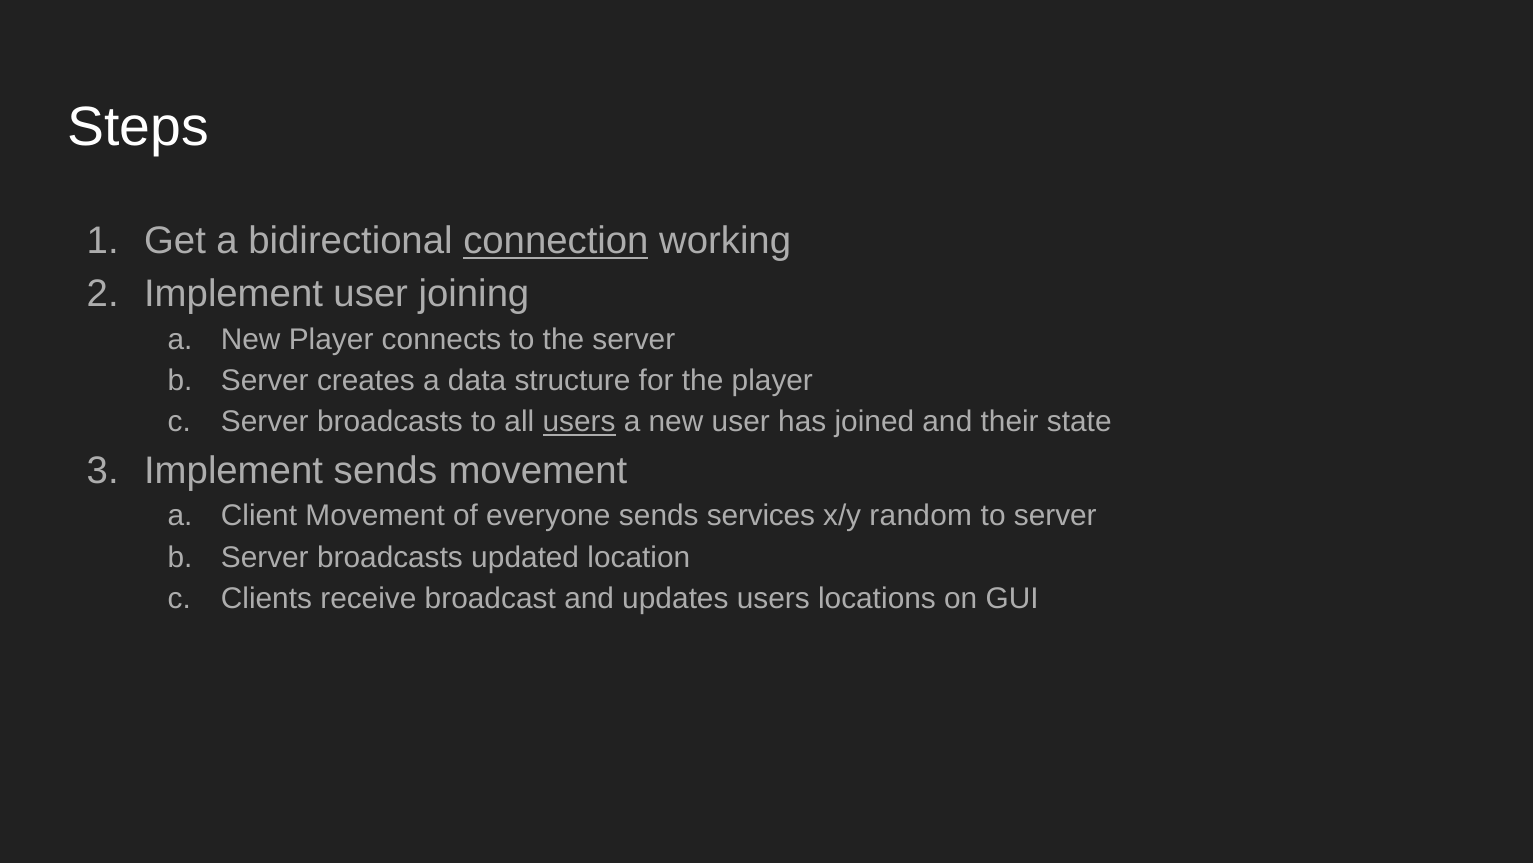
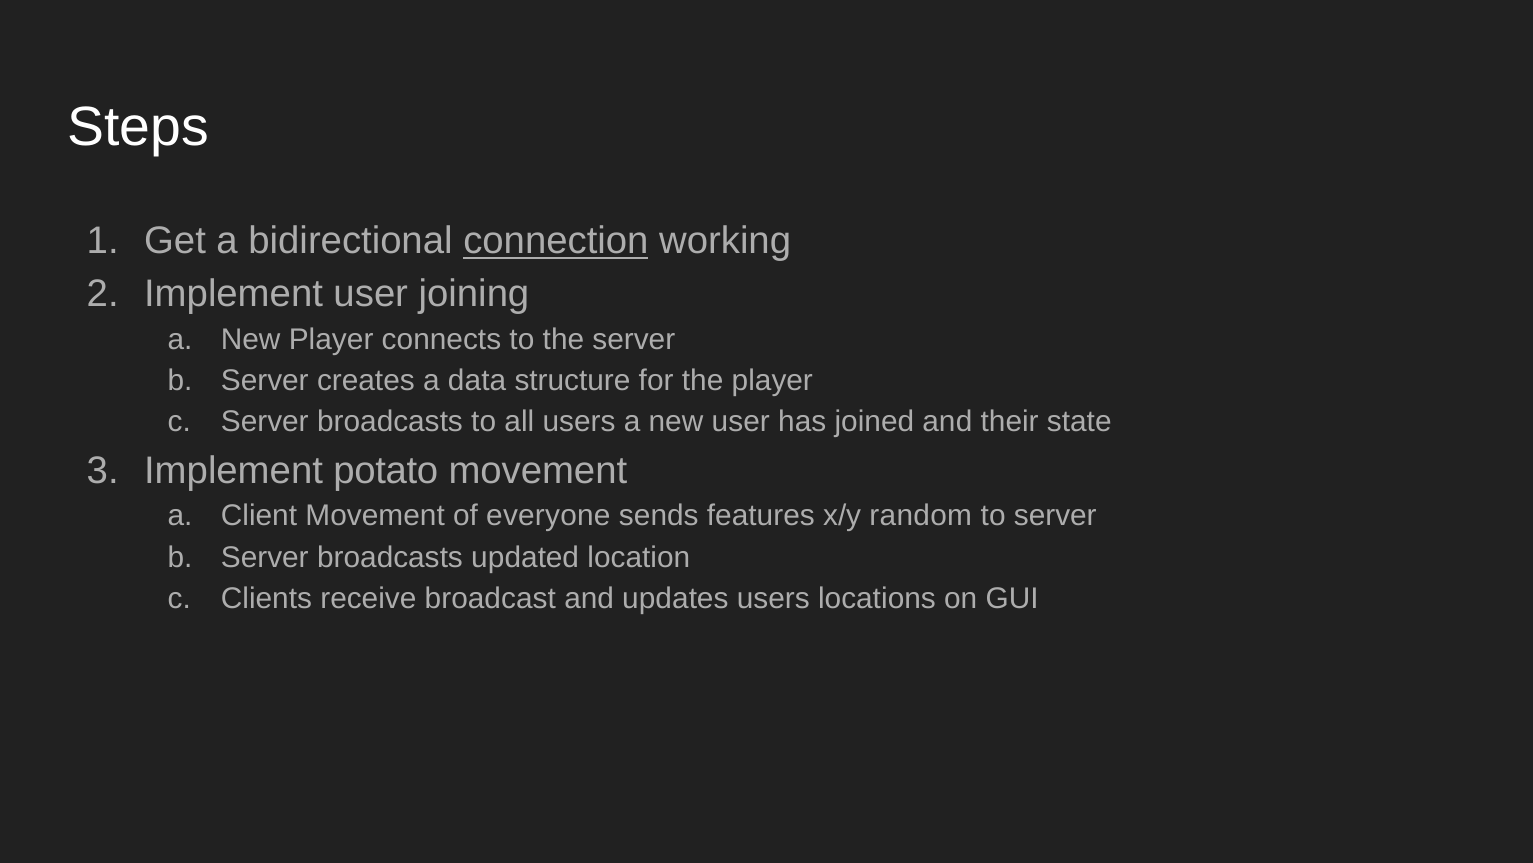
users at (579, 422) underline: present -> none
Implement sends: sends -> potato
services: services -> features
